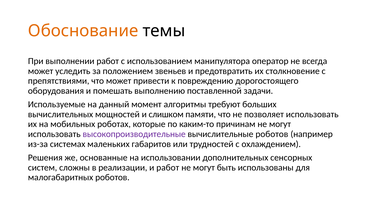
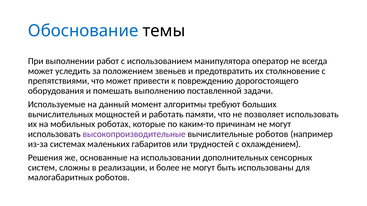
Обоснование colour: orange -> blue
слишком: слишком -> работать
и работ: работ -> более
